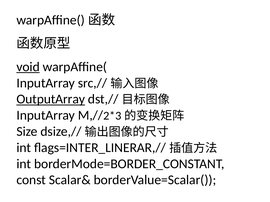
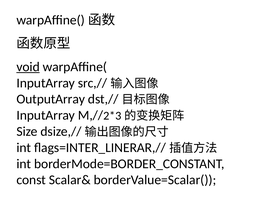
OutputArray underline: present -> none
